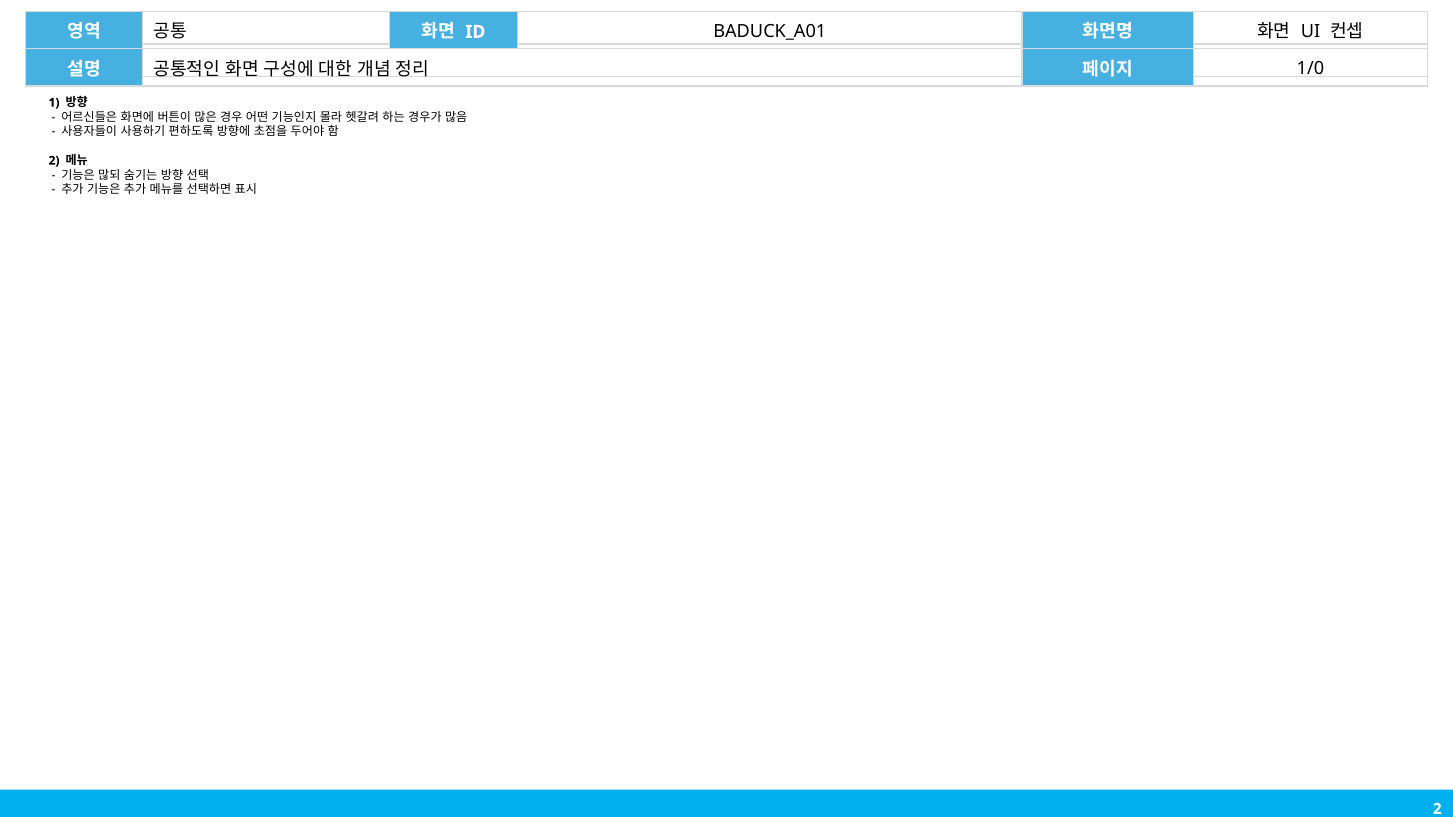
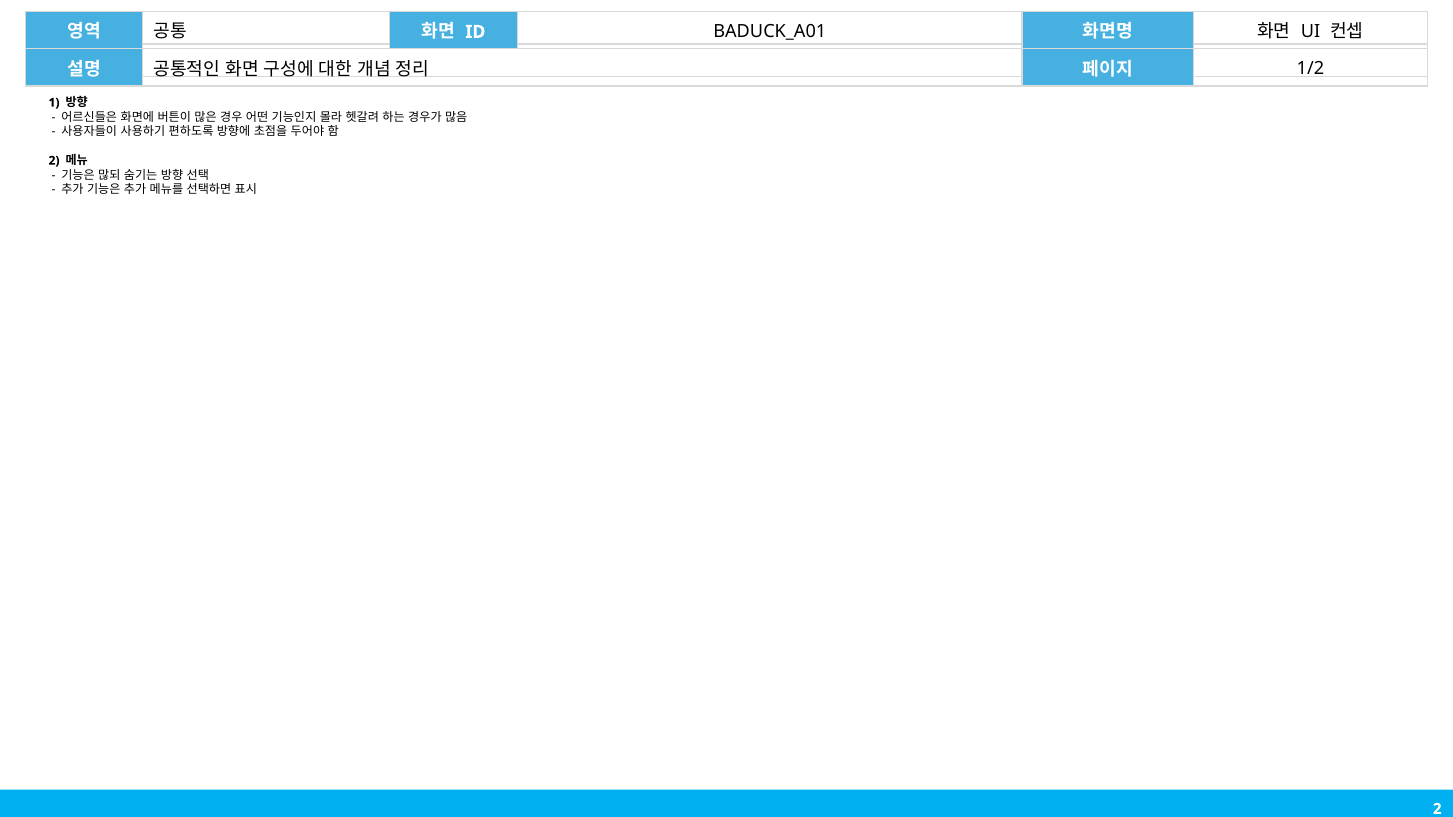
1/0: 1/0 -> 1/2
